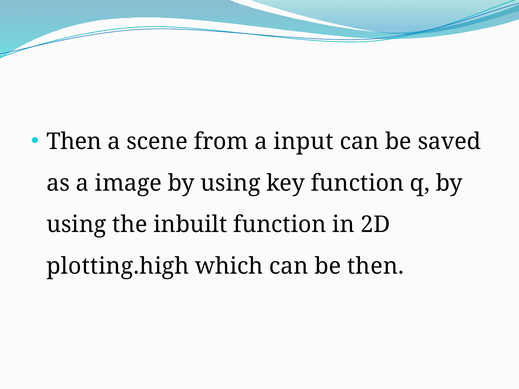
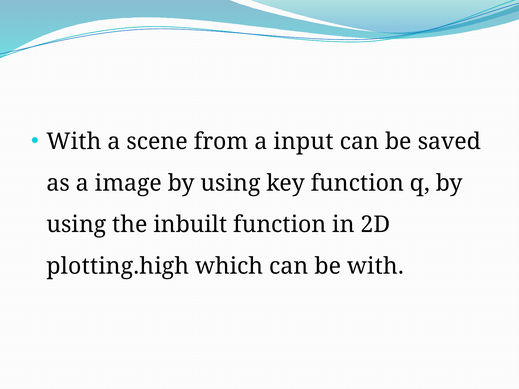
Then at (74, 142): Then -> With
be then: then -> with
